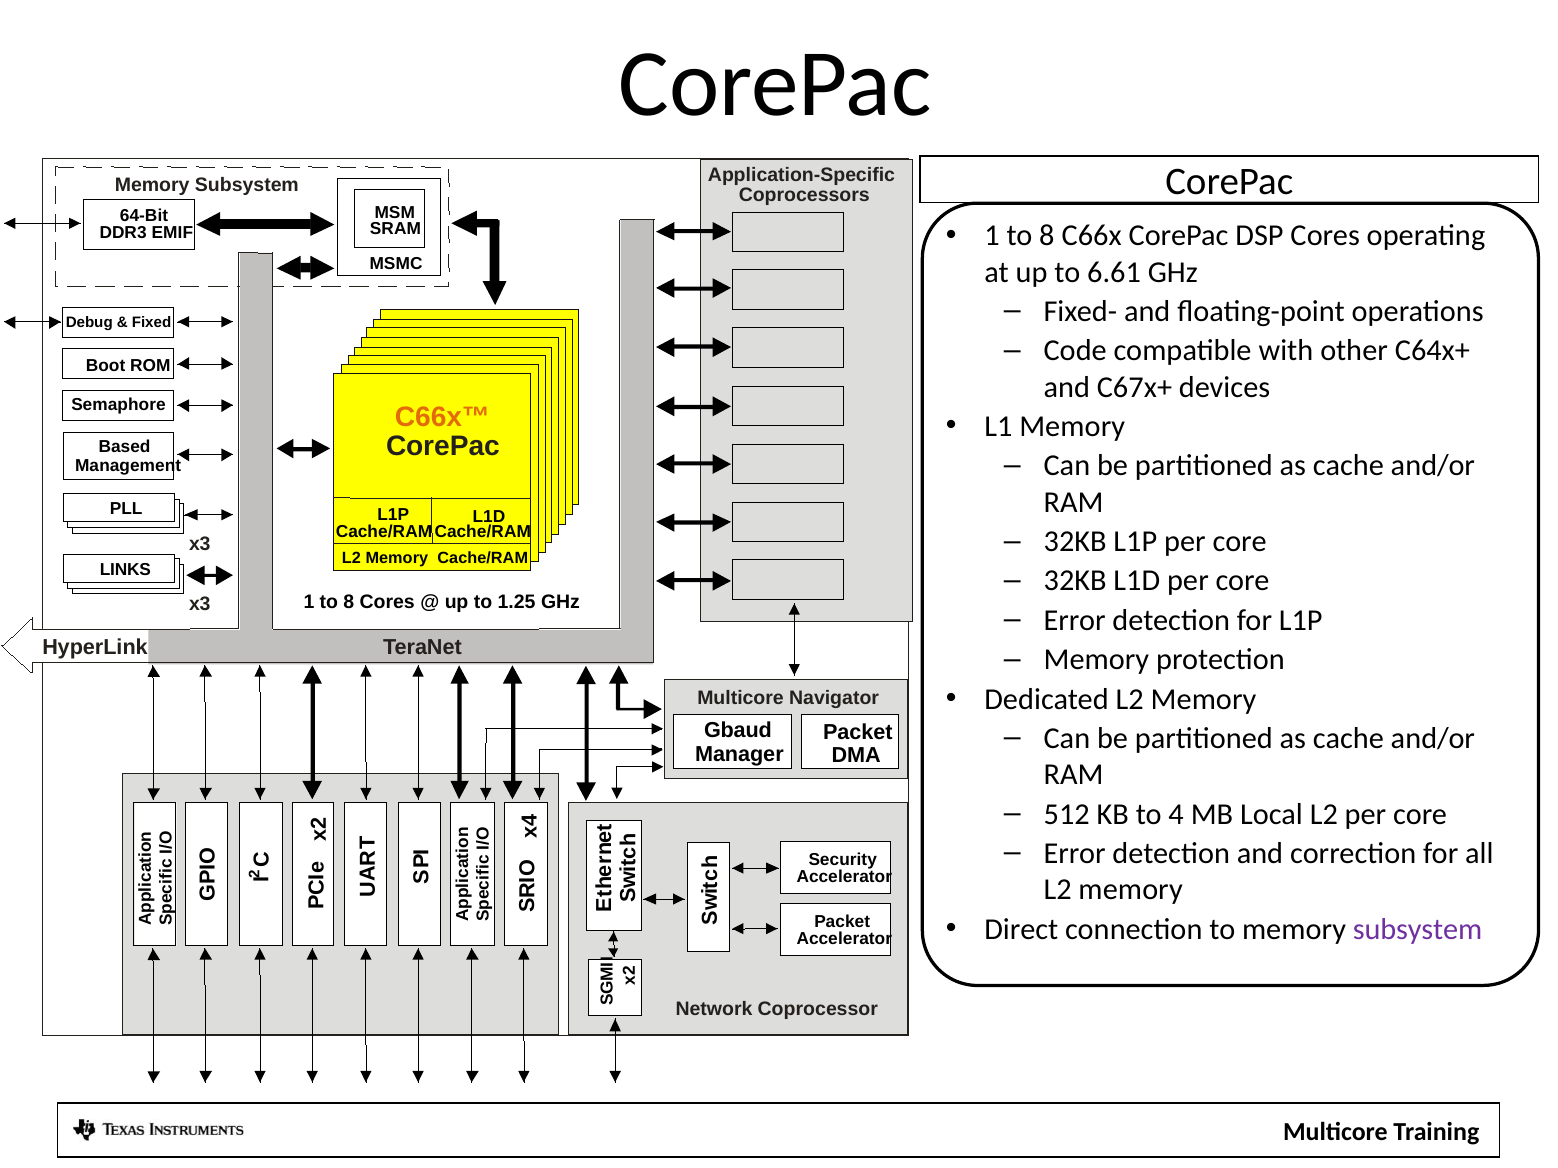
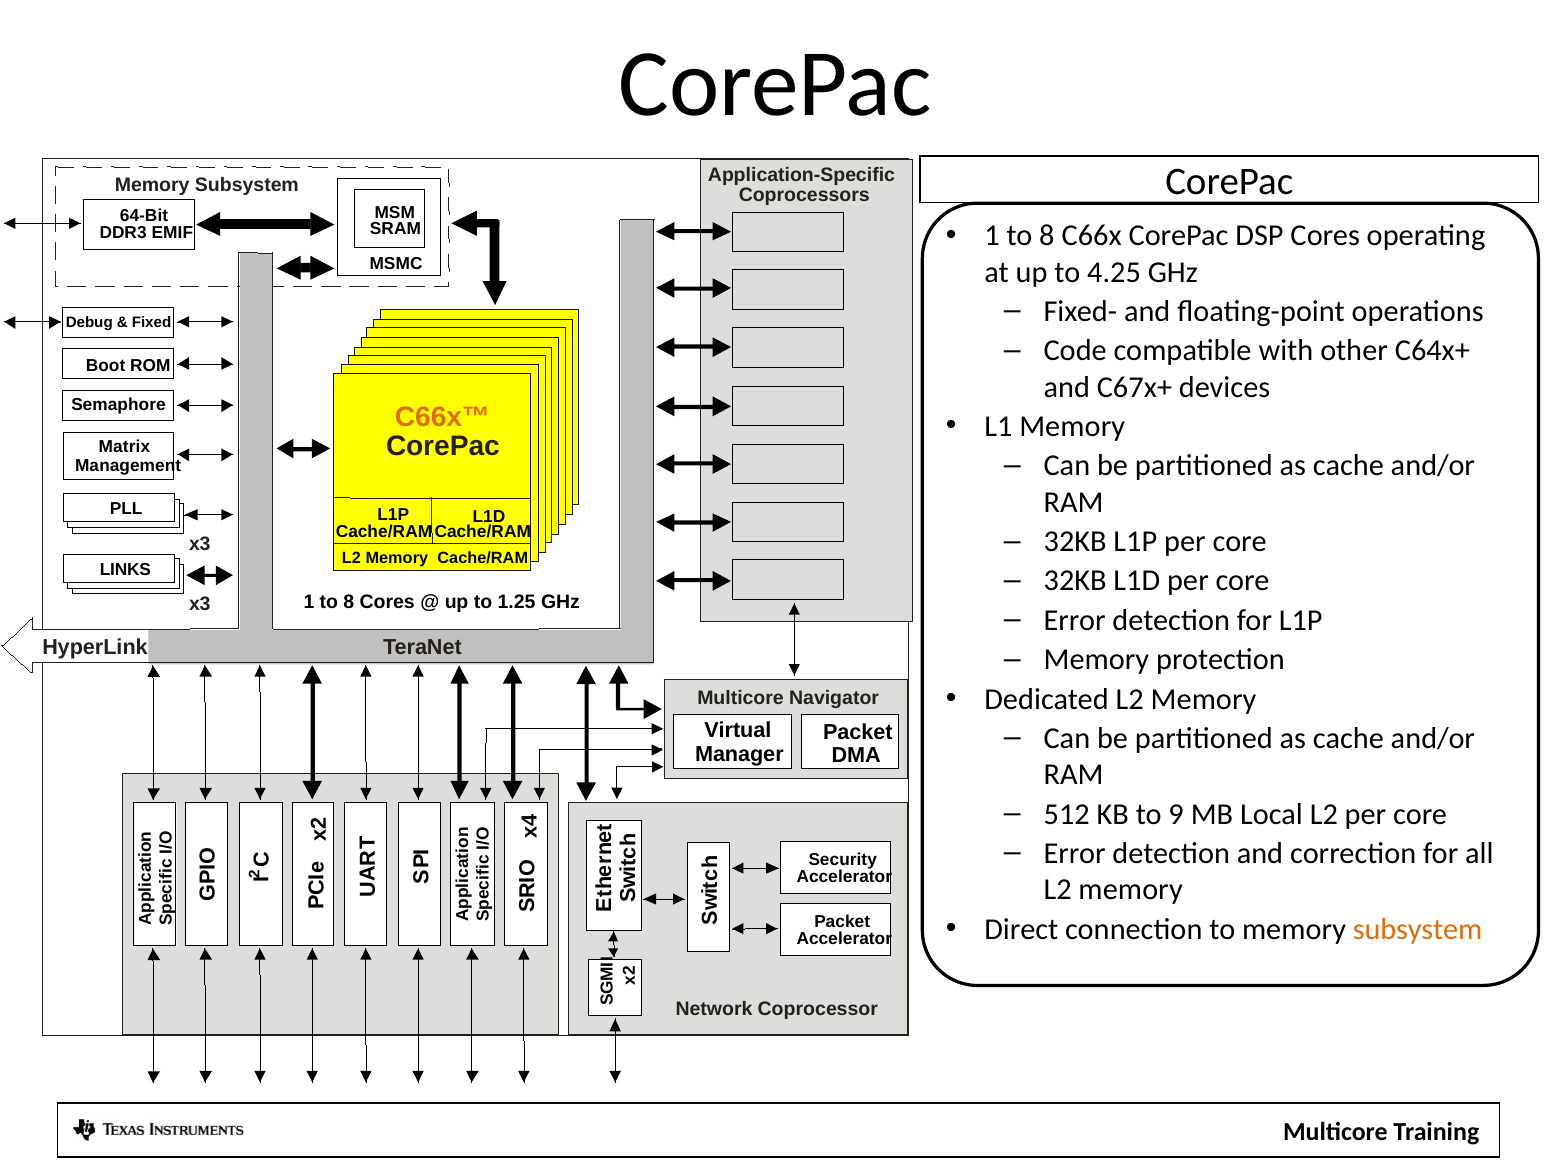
6.61: 6.61 -> 4.25
Based: Based -> Matrix
Gbaud: Gbaud -> Virtual
to 4: 4 -> 9
subsystem at (1418, 930) colour: purple -> orange
